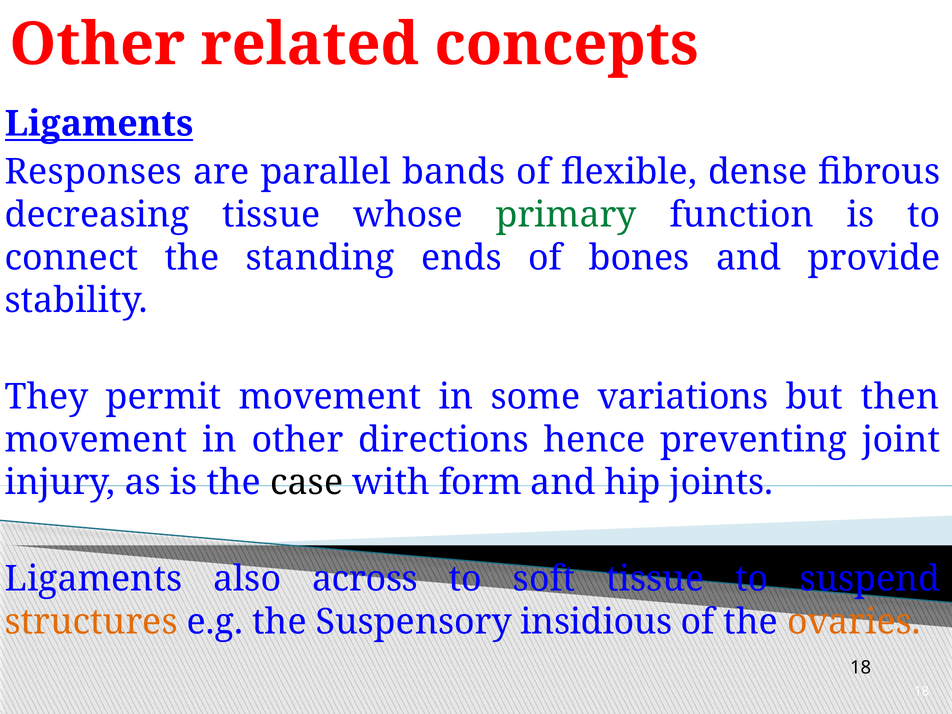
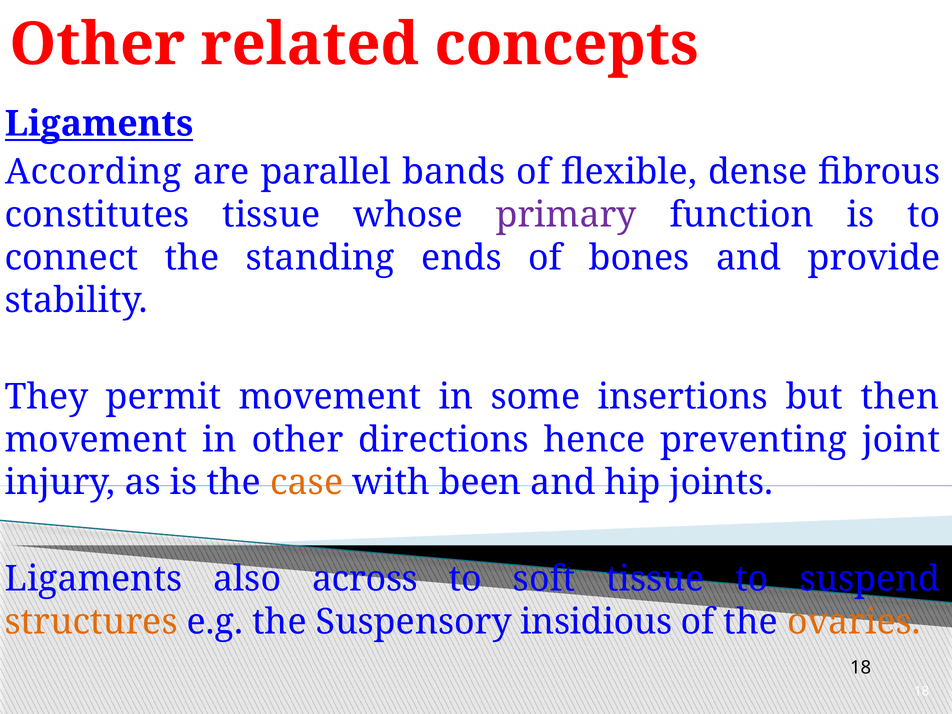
Responses: Responses -> According
decreasing: decreasing -> constitutes
primary colour: green -> purple
variations: variations -> insertions
case colour: black -> orange
form: form -> been
